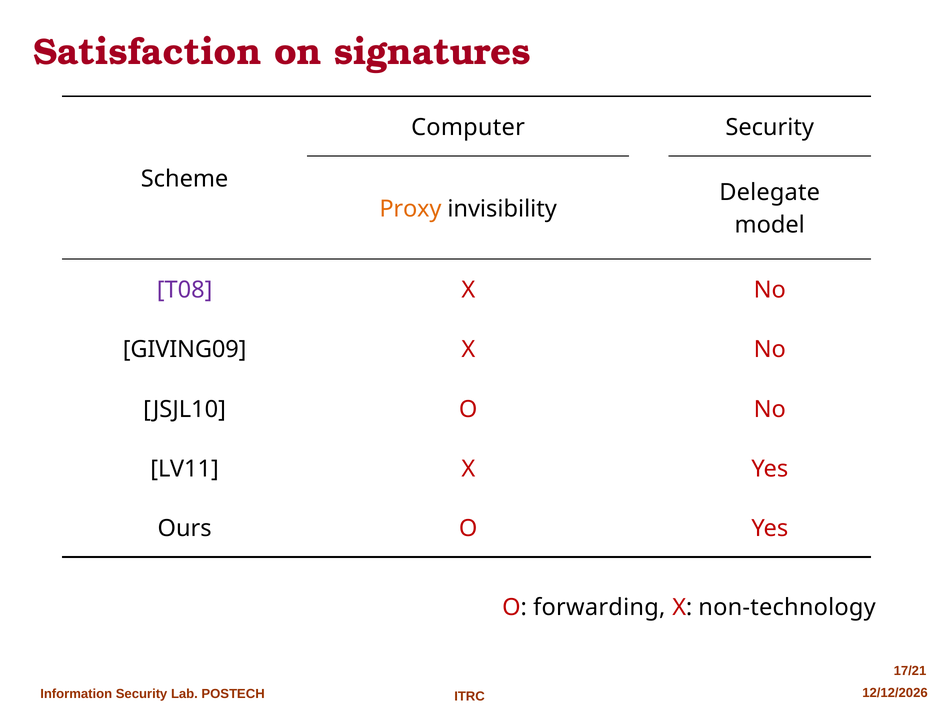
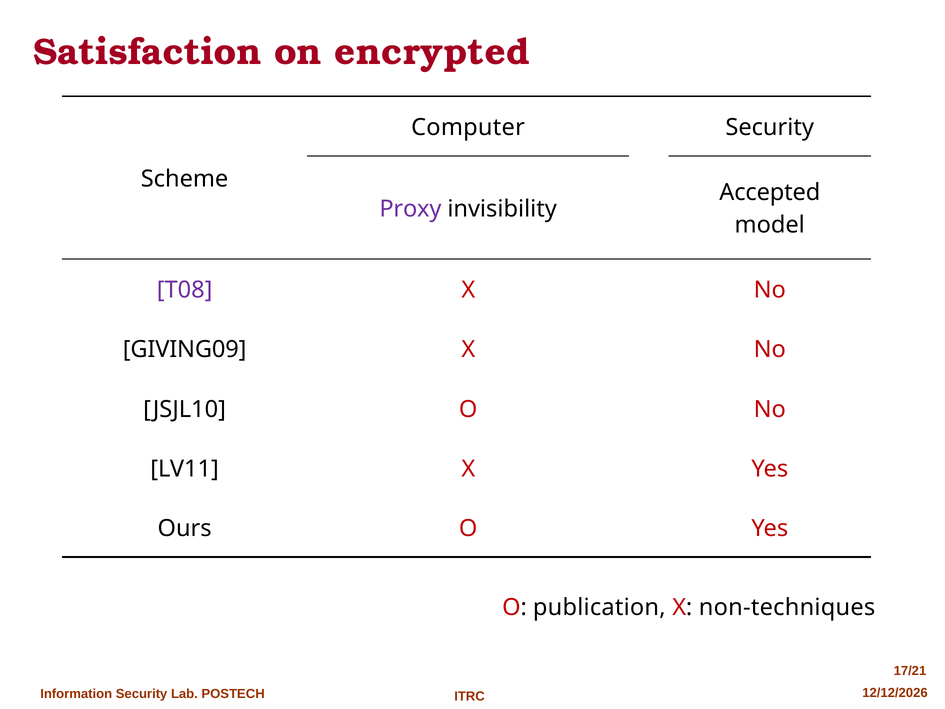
signatures: signatures -> encrypted
Delegate: Delegate -> Accepted
Proxy colour: orange -> purple
forwarding: forwarding -> publication
non-technology: non-technology -> non-techniques
